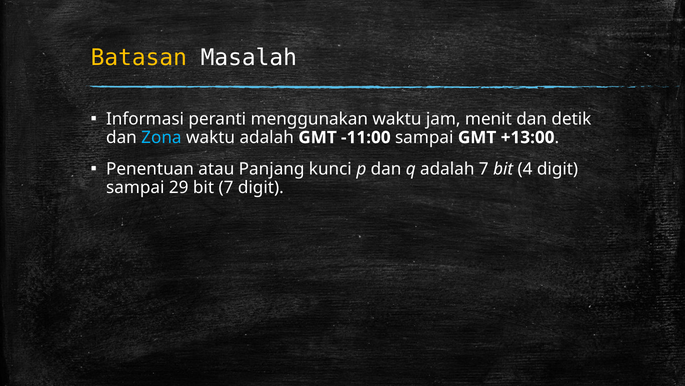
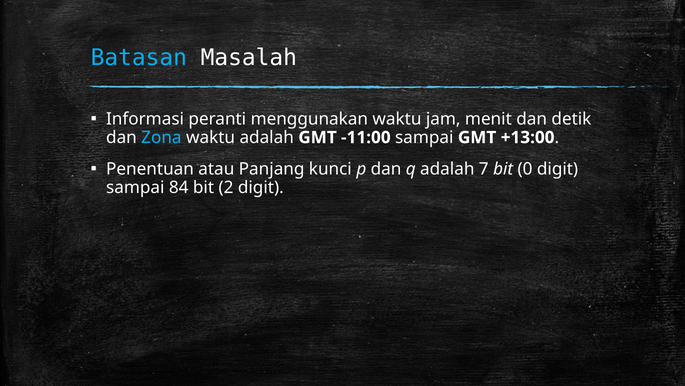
Batasan colour: yellow -> light blue
4: 4 -> 0
29: 29 -> 84
bit 7: 7 -> 2
